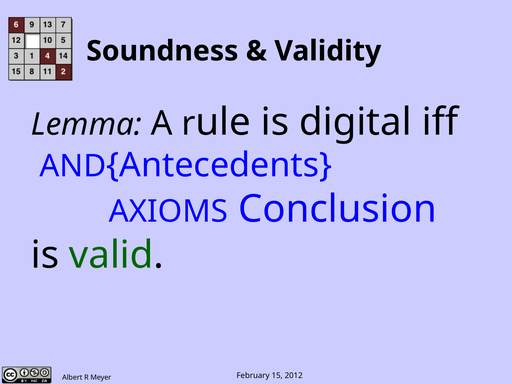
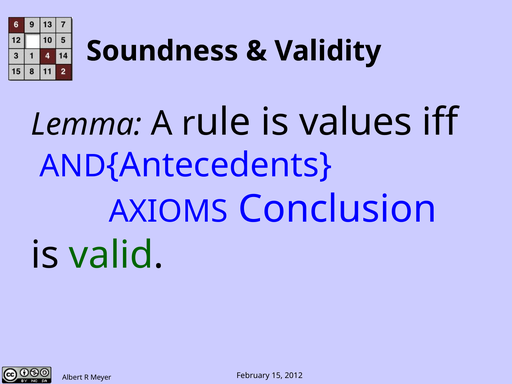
digital: digital -> values
